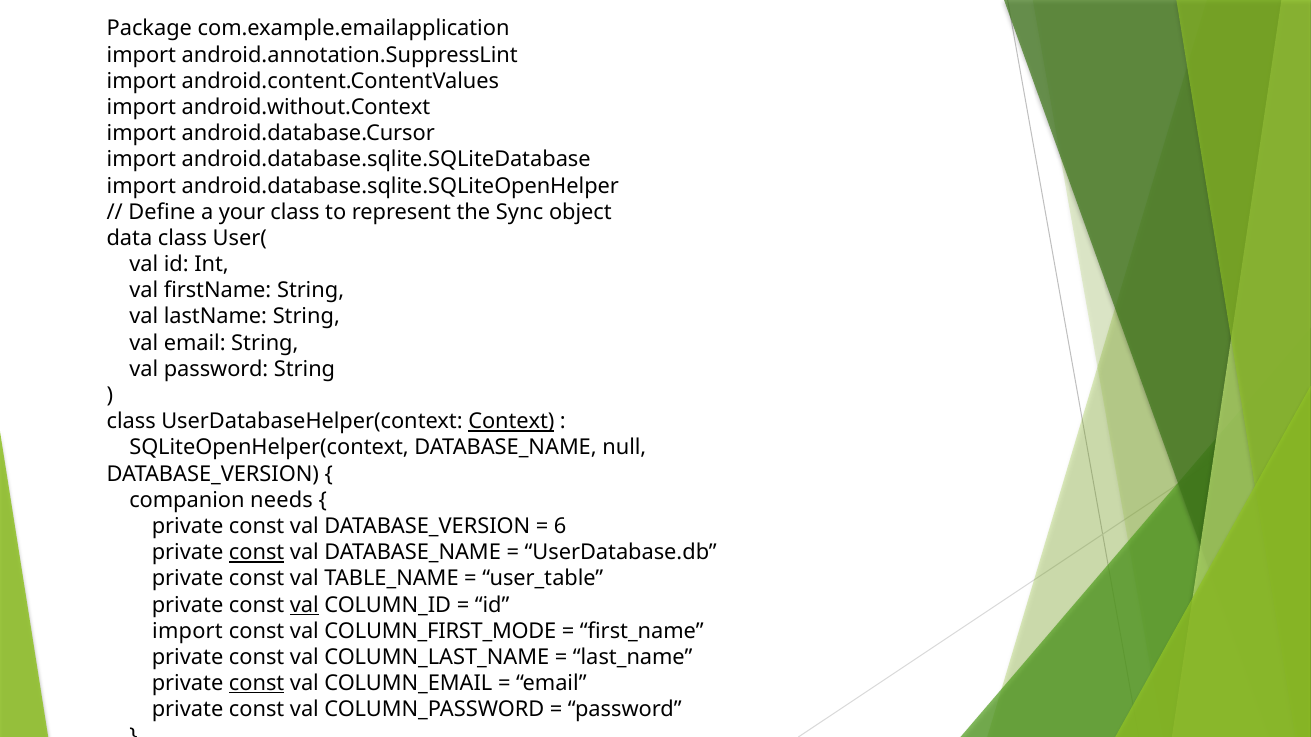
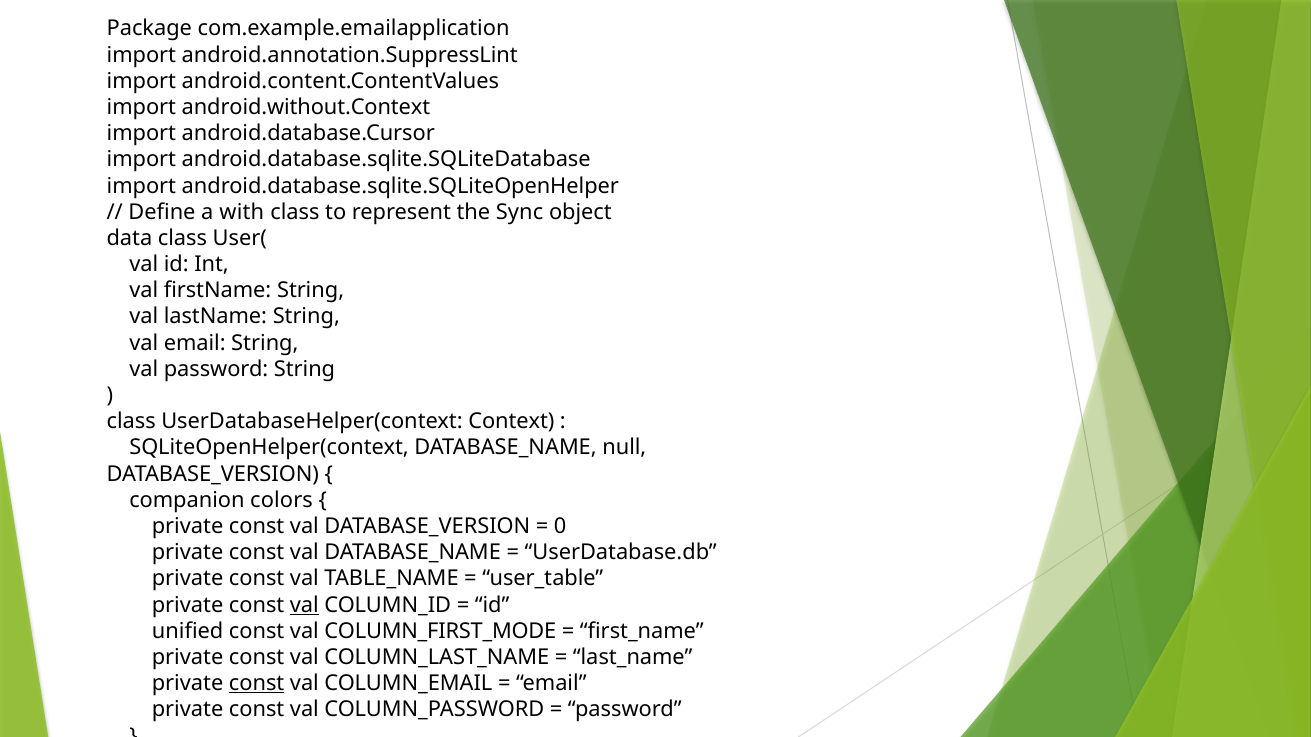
your: your -> with
Context underline: present -> none
needs: needs -> colors
6: 6 -> 0
const at (257, 553) underline: present -> none
import at (188, 631): import -> unified
